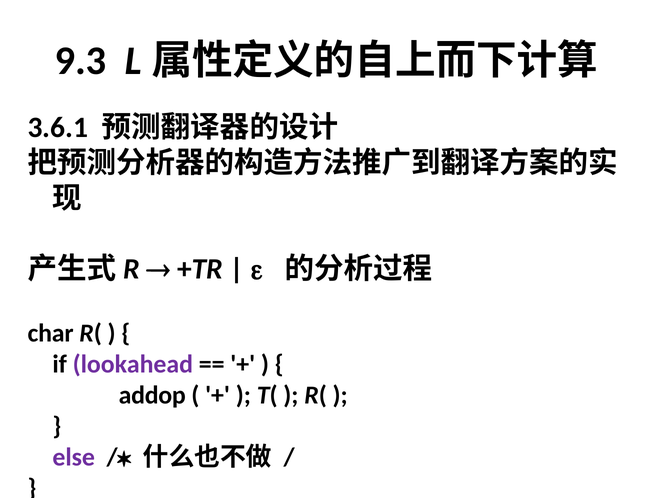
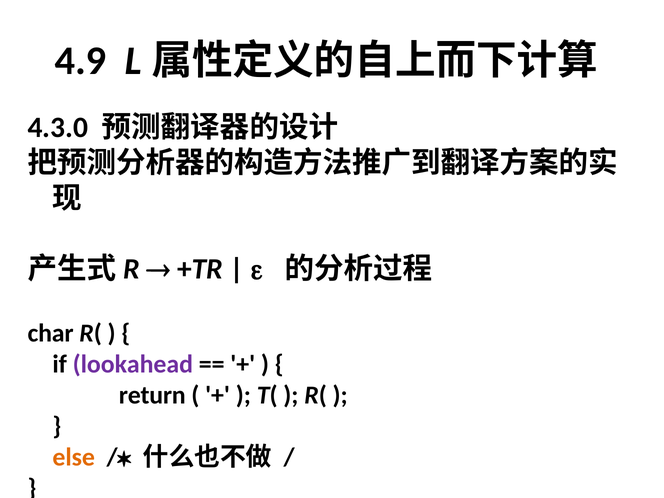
9.3: 9.3 -> 4.9
3.6.1: 3.6.1 -> 4.3.0
addop: addop -> return
else colour: purple -> orange
